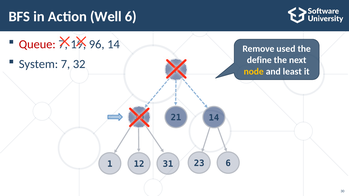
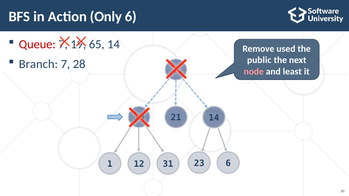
Well: Well -> Only
96: 96 -> 65
define: define -> public
System: System -> Branch
32: 32 -> 28
node colour: yellow -> pink
